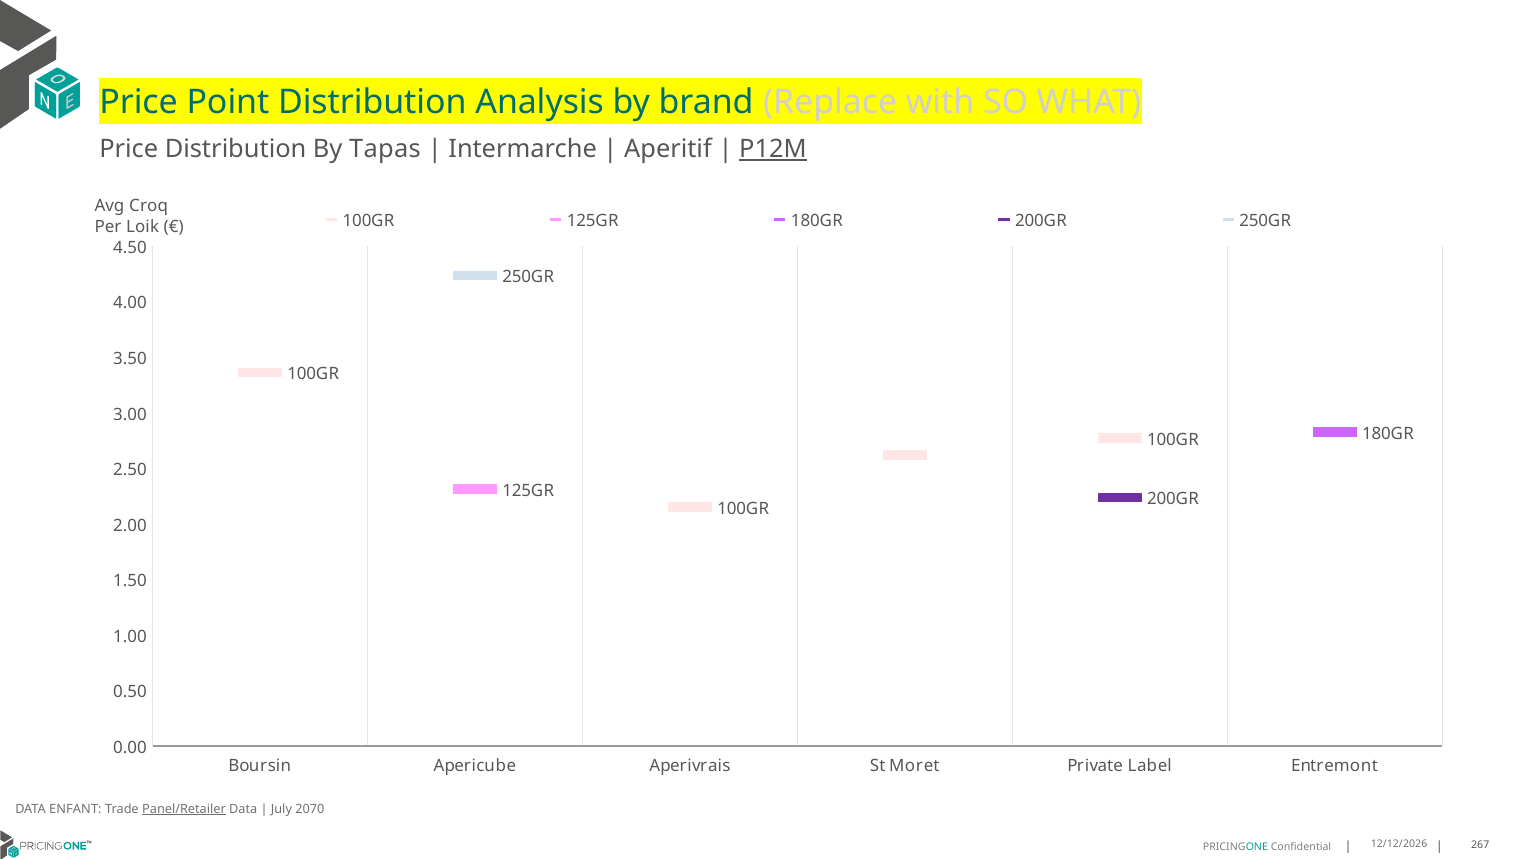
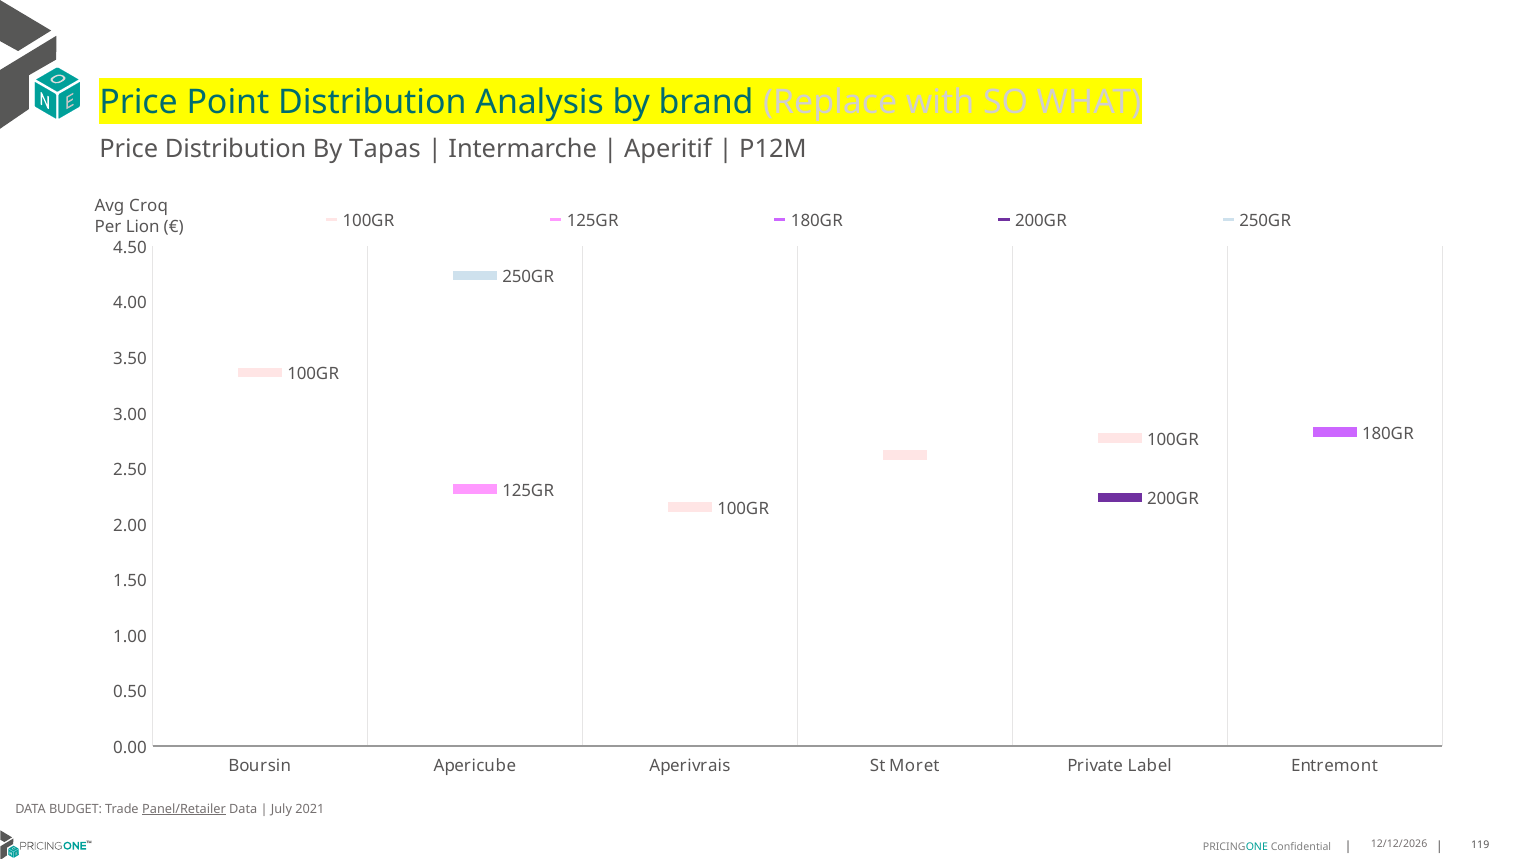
P12M underline: present -> none
Loik: Loik -> Lion
ENFANT: ENFANT -> BUDGET
2070: 2070 -> 2021
267: 267 -> 119
